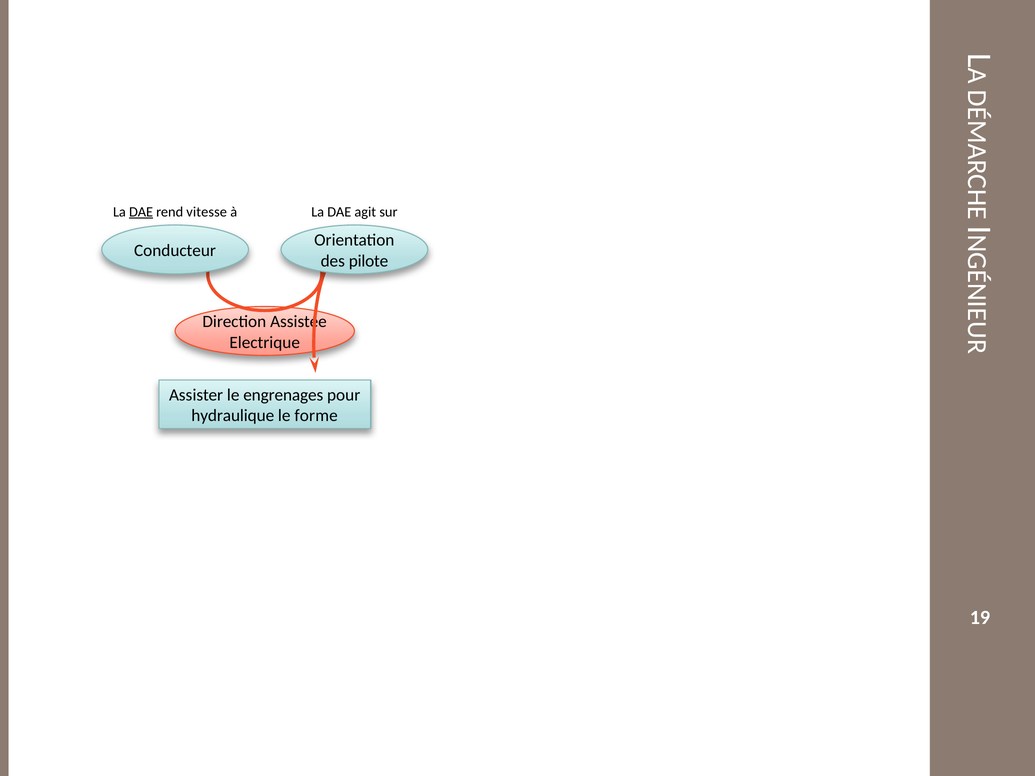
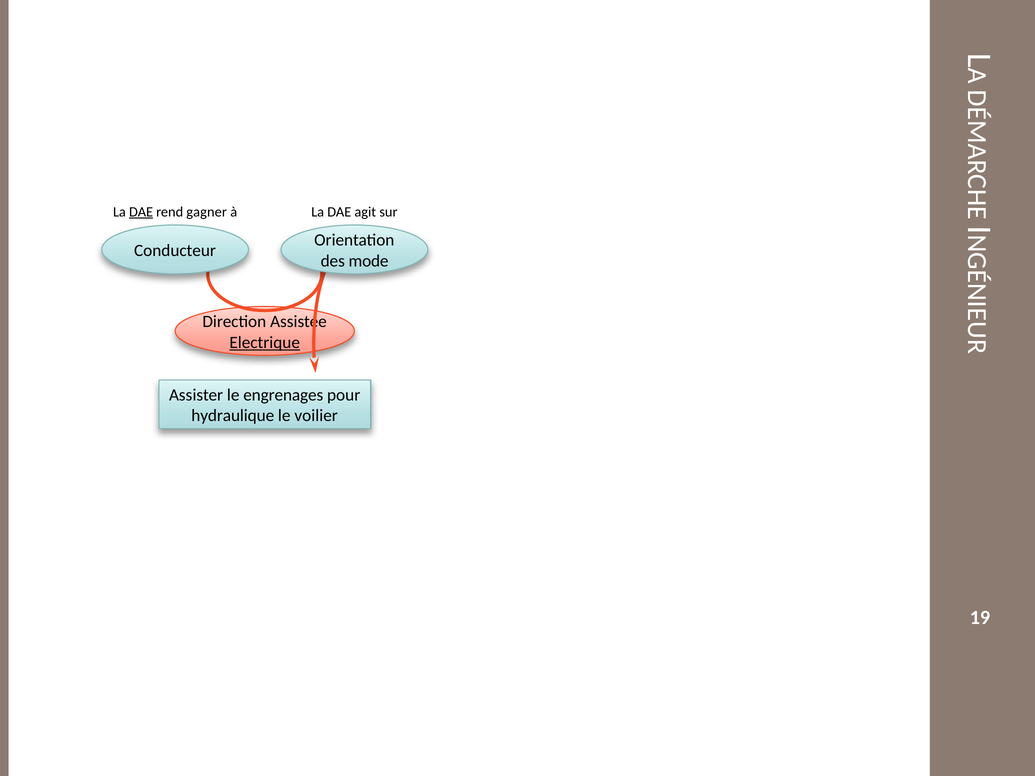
vitesse: vitesse -> gagner
pilote: pilote -> mode
Electrique underline: none -> present
forme: forme -> voilier
